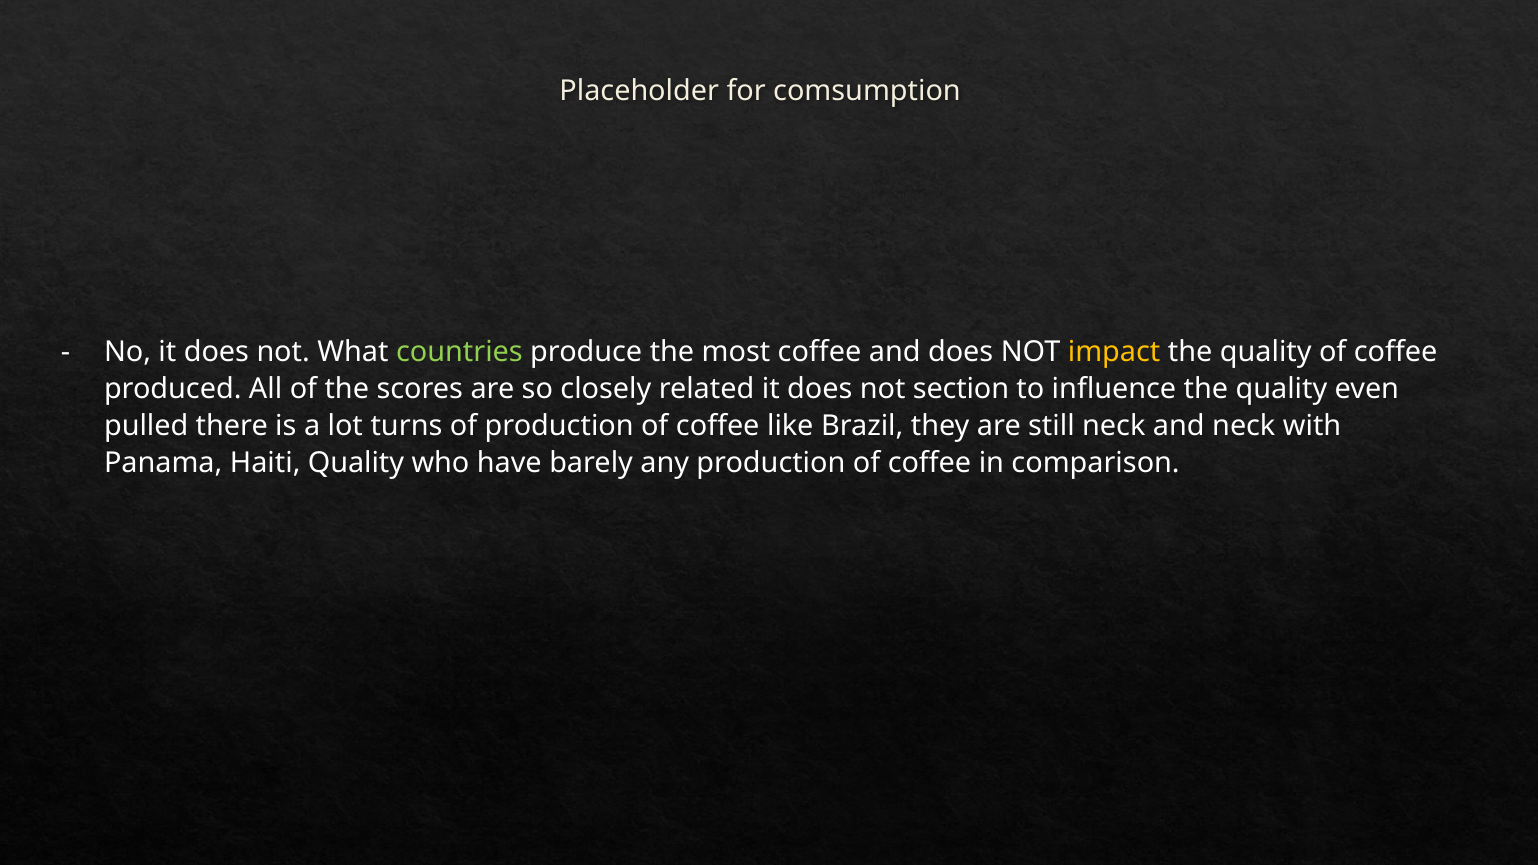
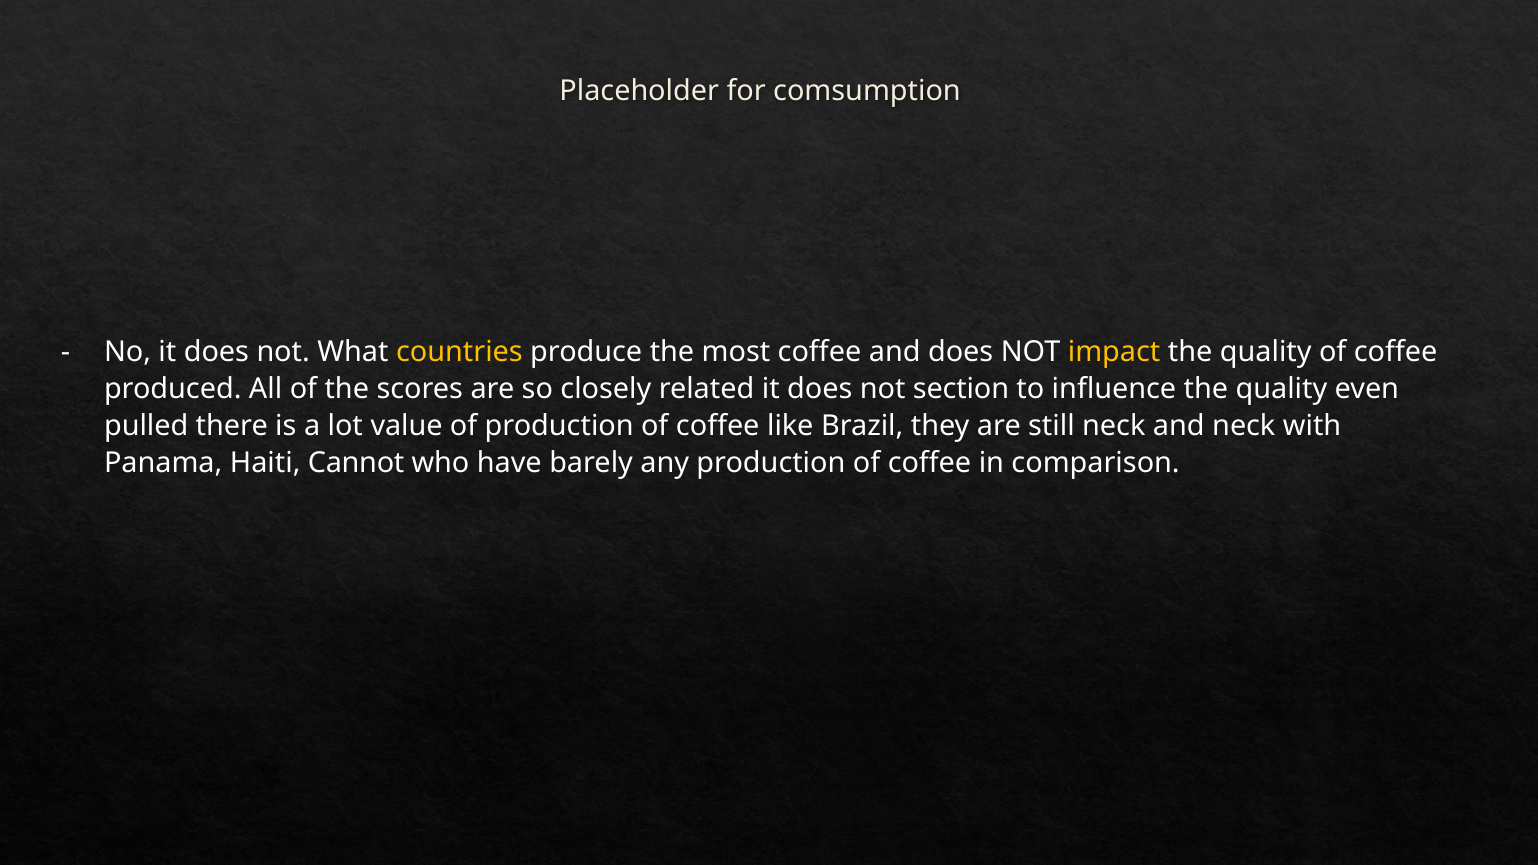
countries colour: light green -> yellow
turns: turns -> value
Haiti Quality: Quality -> Cannot
